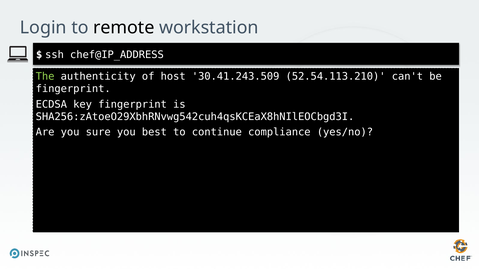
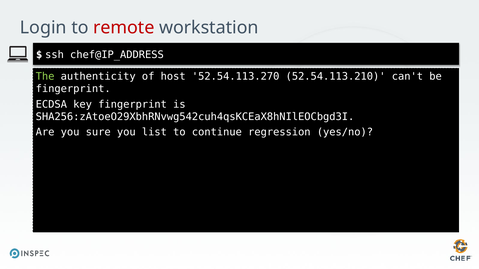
remote colour: black -> red
30.41.243.509: 30.41.243.509 -> 52.54.113.270
best: best -> list
compliance: compliance -> regression
